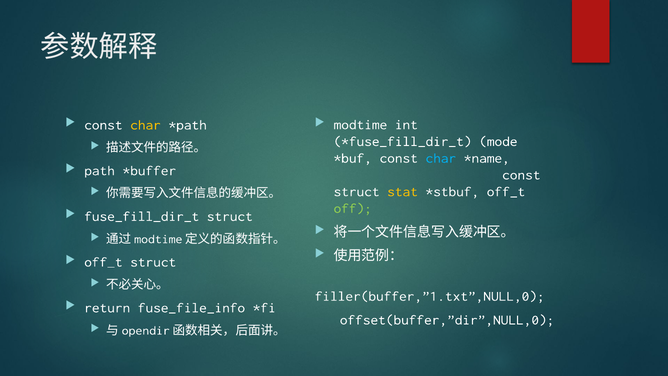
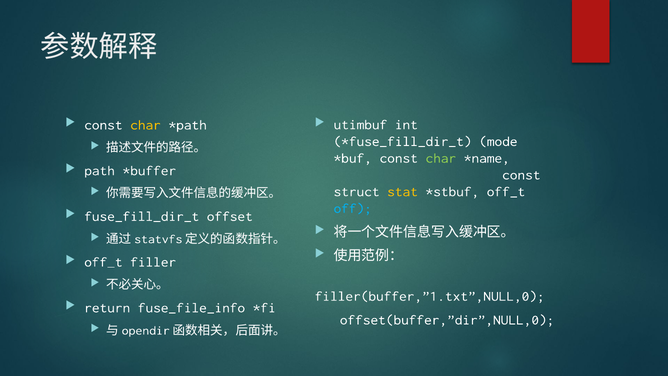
modtime at (360, 124): modtime -> utimbuf
char at (441, 158) colour: light blue -> light green
off colour: light green -> light blue
fuse_fill_dir_t struct: struct -> offset
modtime at (158, 239): modtime -> statvfs
off_t struct: struct -> filler
